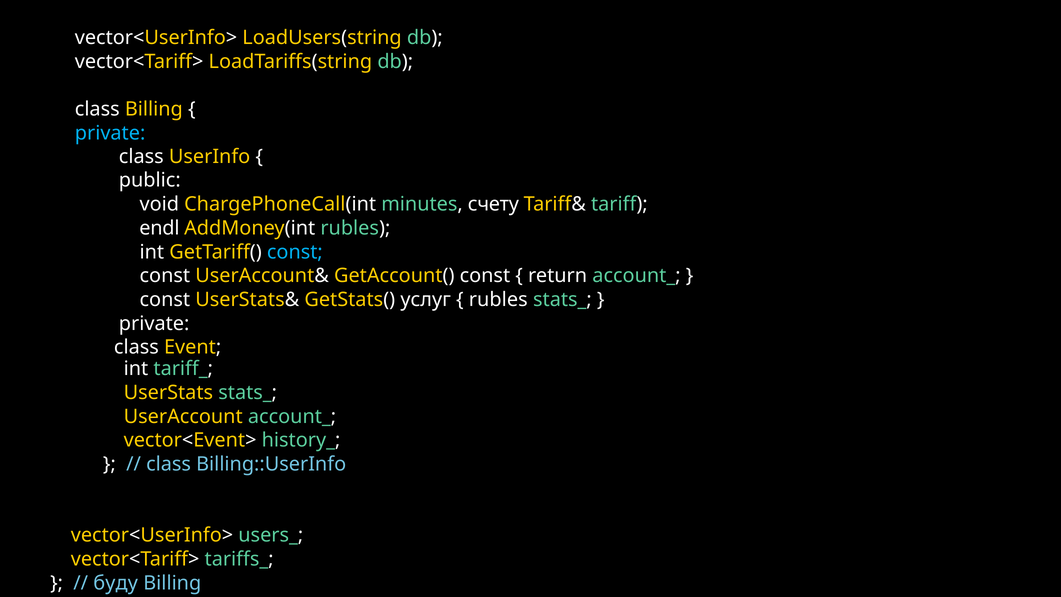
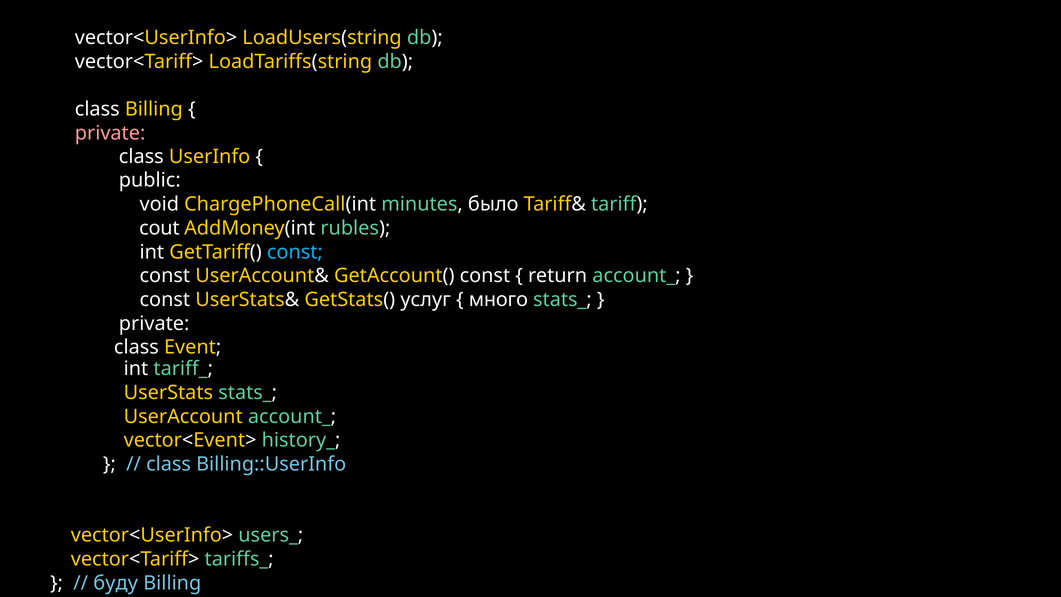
private at (110, 133) colour: light blue -> pink
счету: счету -> было
endl: endl -> cout
rubles at (498, 300): rubles -> много
